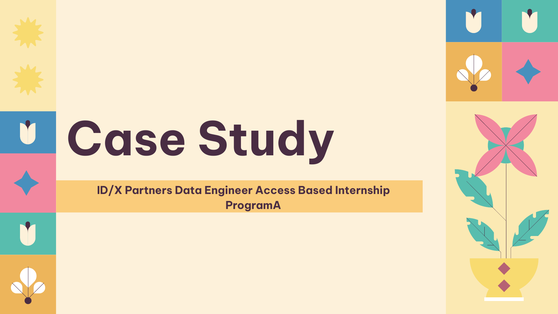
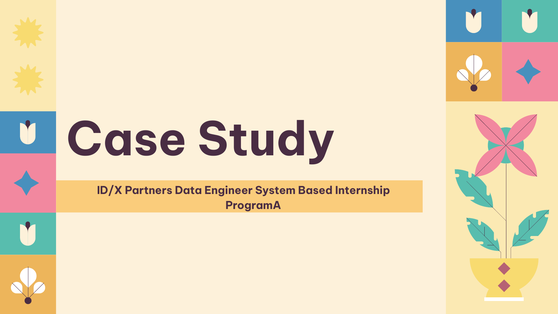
Access: Access -> System
